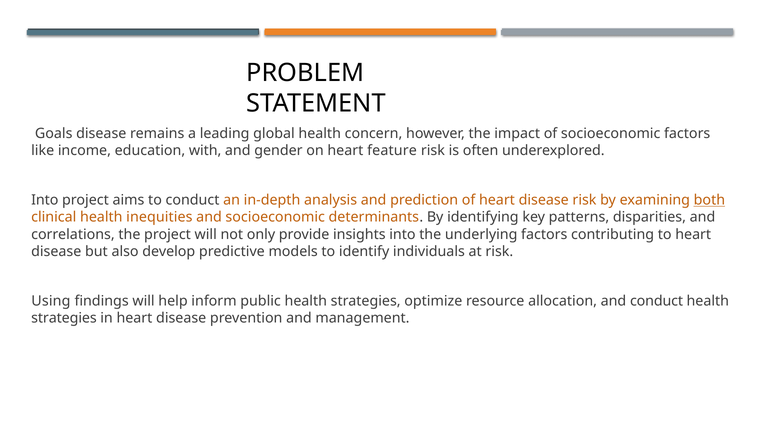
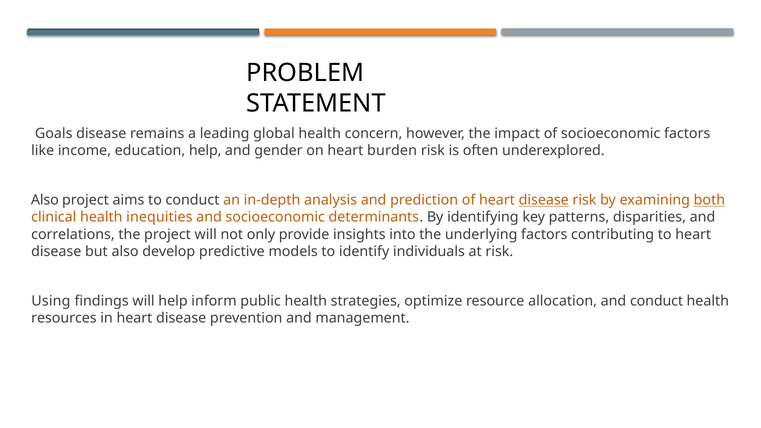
education with: with -> help
feature: feature -> burden
Into at (45, 200): Into -> Also
disease at (544, 200) underline: none -> present
strategies at (64, 318): strategies -> resources
